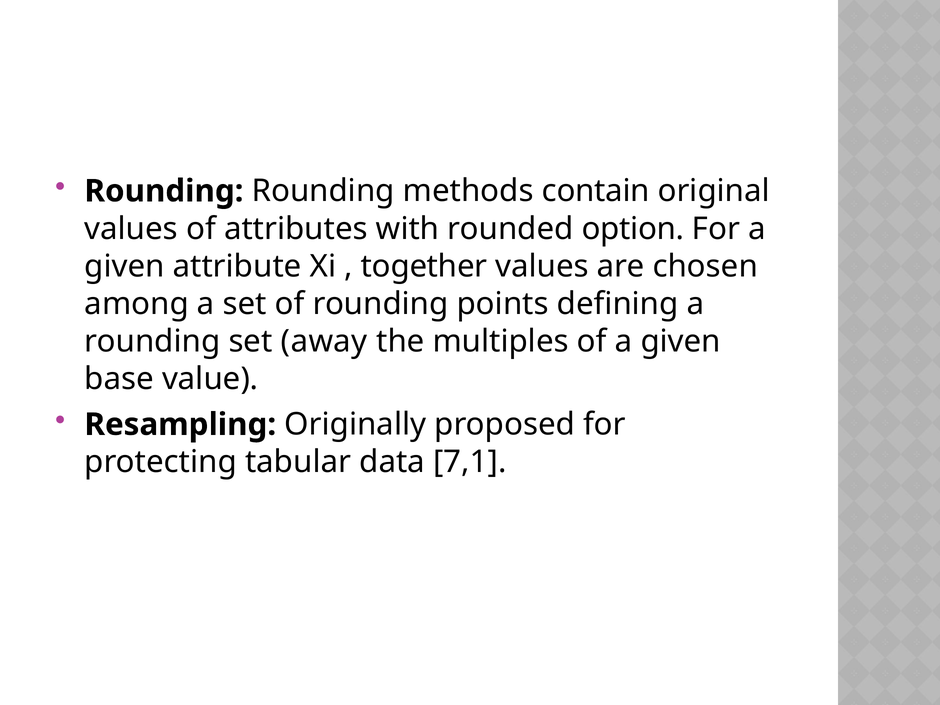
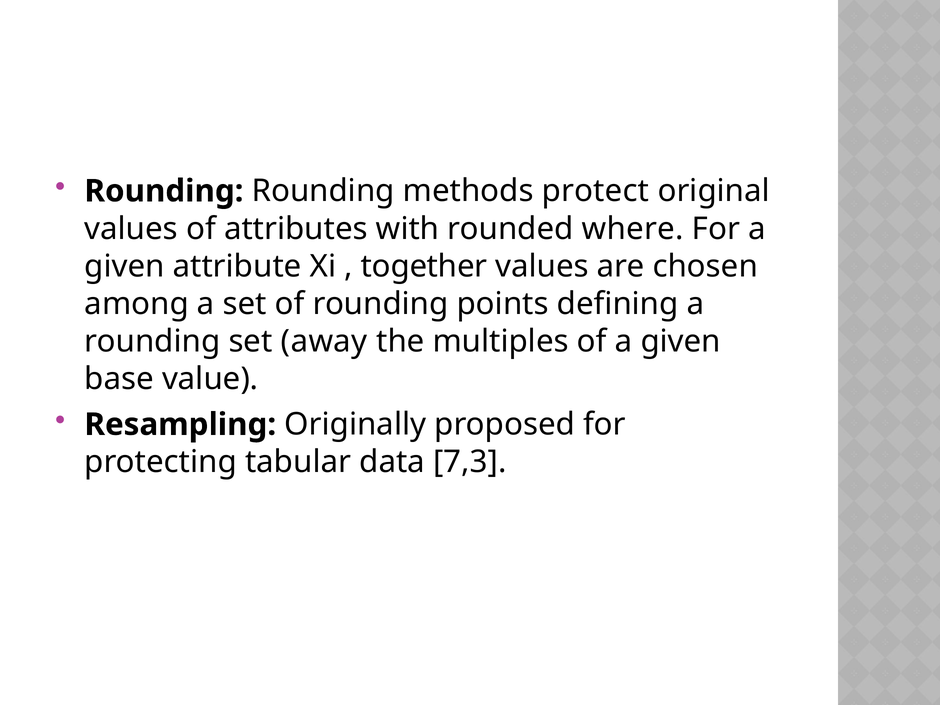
contain: contain -> protect
option: option -> where
7,1: 7,1 -> 7,3
